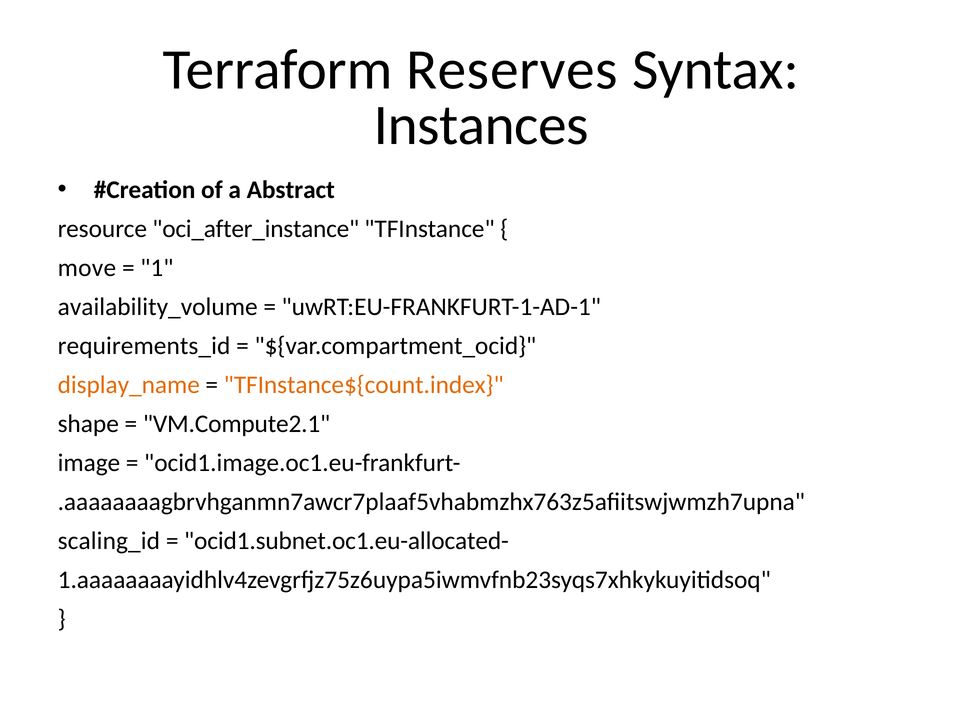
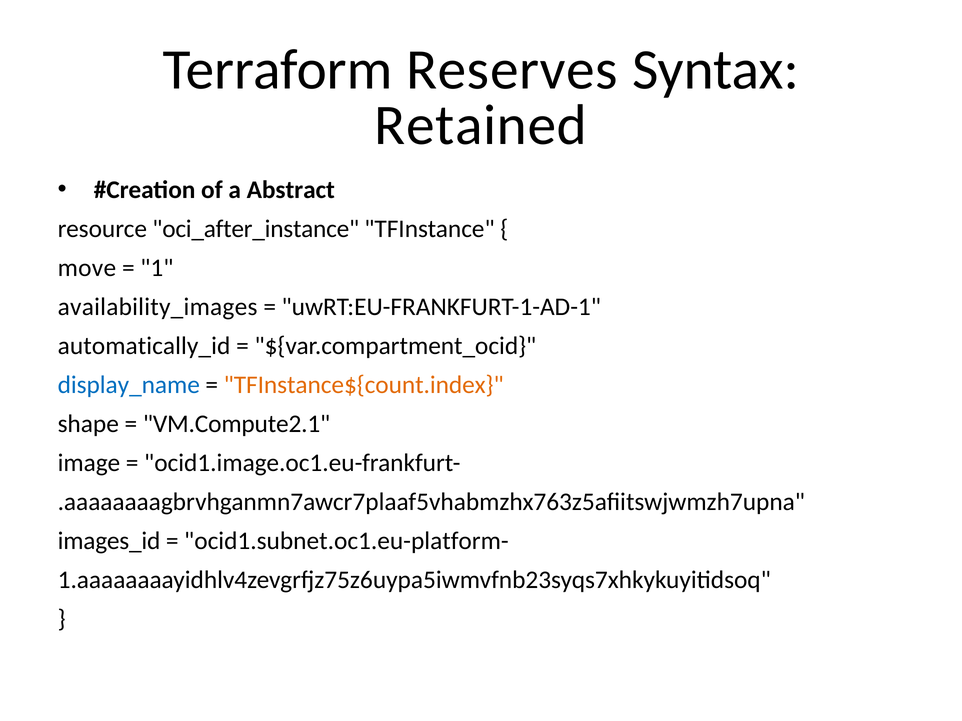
Instances: Instances -> Retained
availability_volume: availability_volume -> availability_images
requirements_id: requirements_id -> automatically_id
display_name colour: orange -> blue
scaling_id: scaling_id -> images_id
ocid1.subnet.oc1.eu-allocated-: ocid1.subnet.oc1.eu-allocated- -> ocid1.subnet.oc1.eu-platform-
